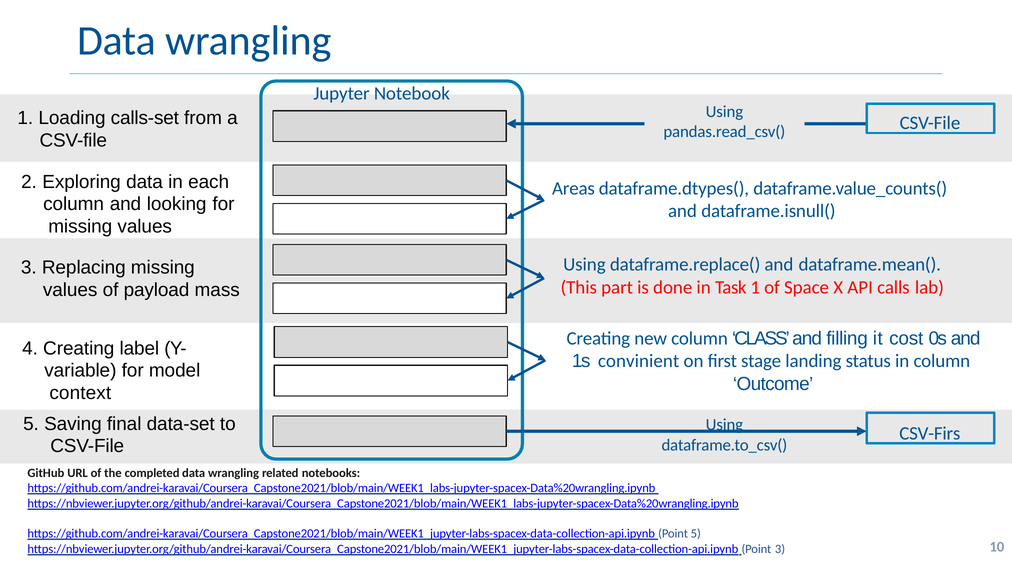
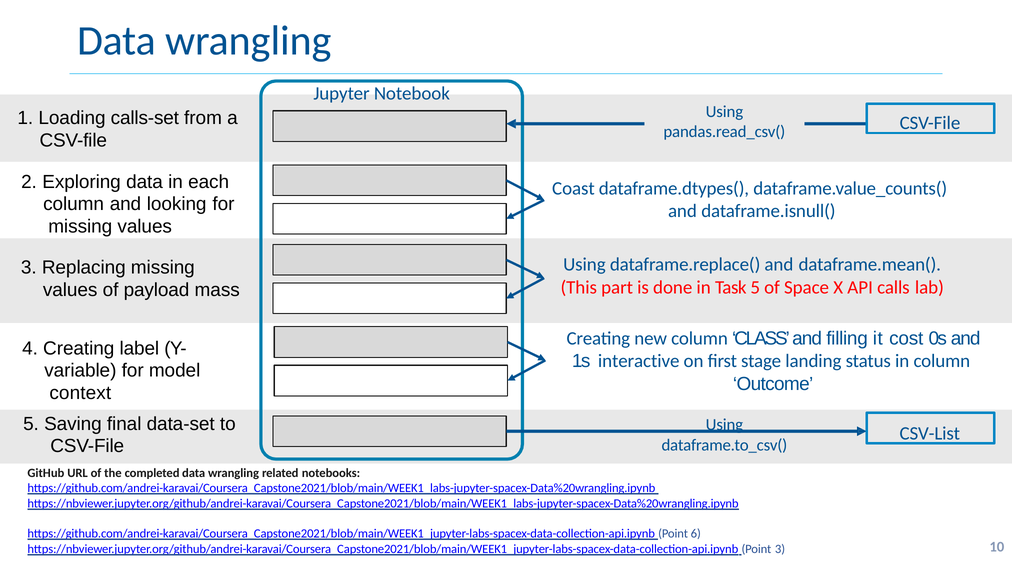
Areas: Areas -> Coast
Task 1: 1 -> 5
convinient: convinient -> interactive
CSV-Firs: CSV-Firs -> CSV-List
Point 5: 5 -> 6
